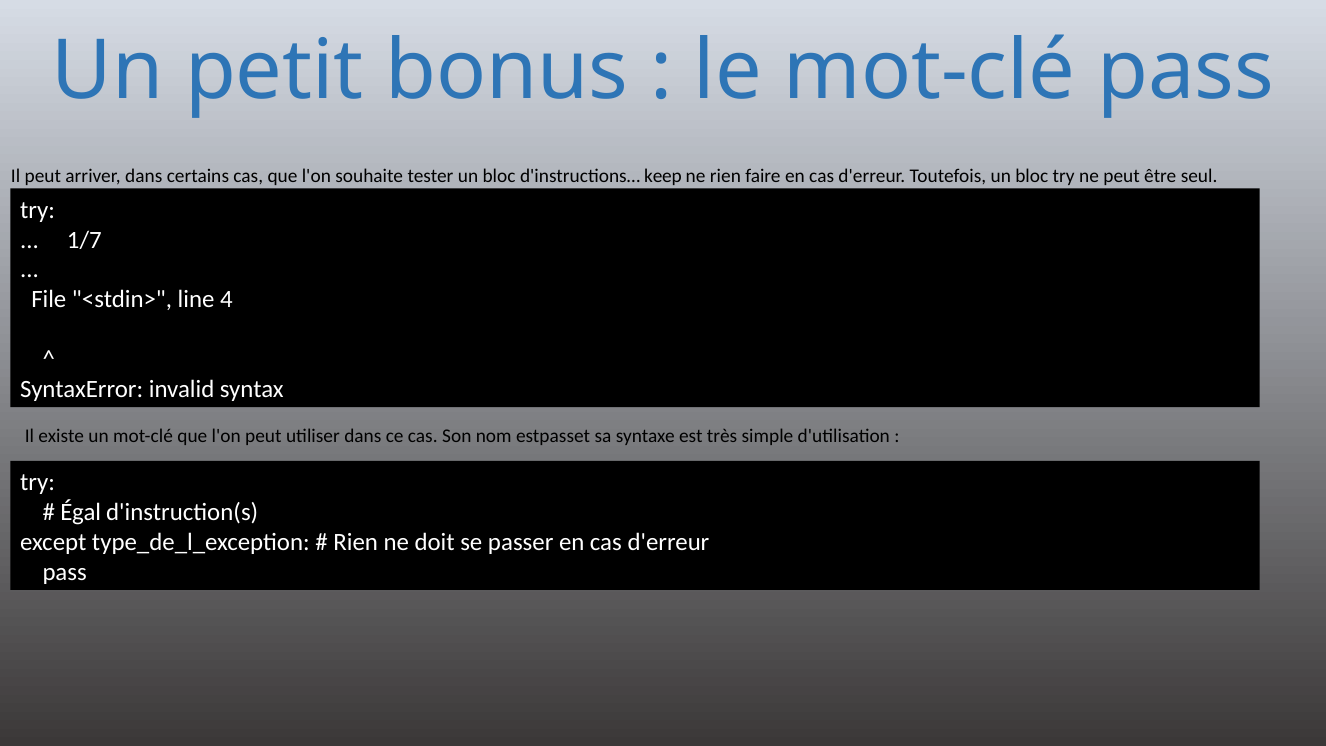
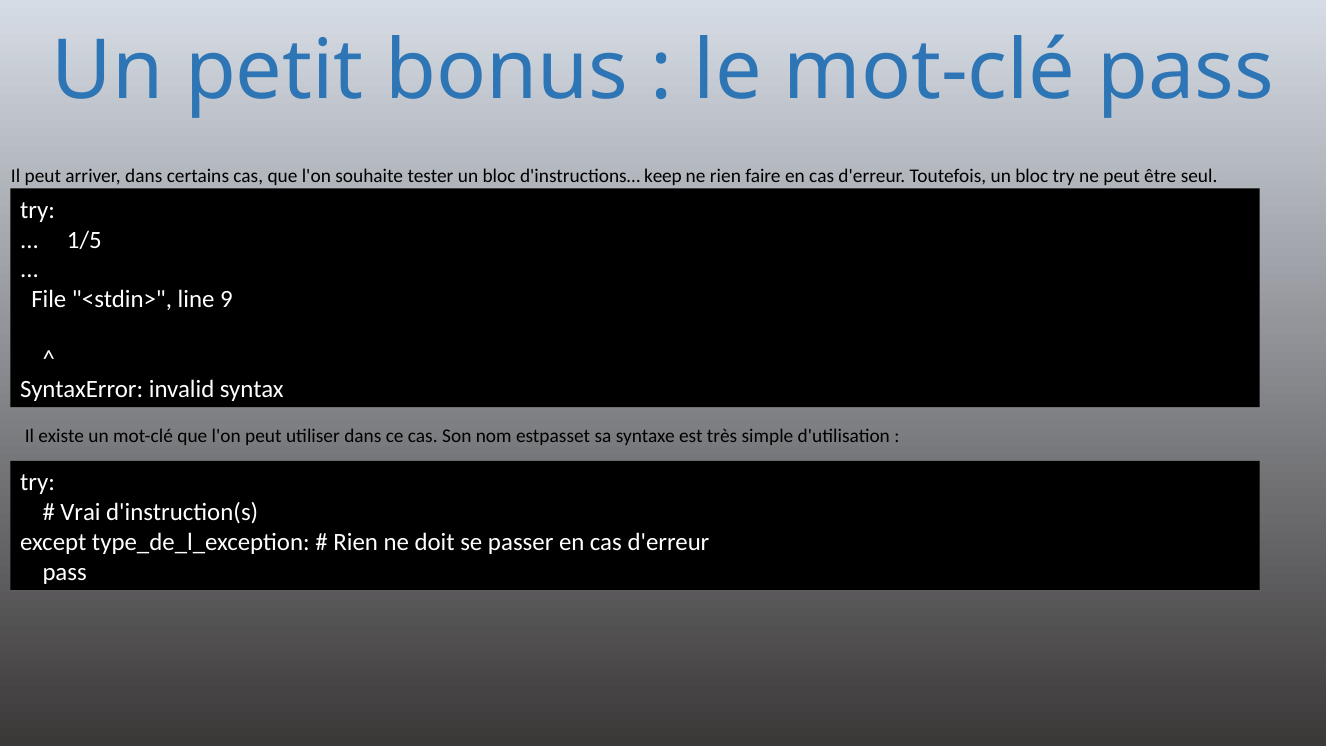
1/7: 1/7 -> 1/5
4: 4 -> 9
Égal: Égal -> Vrai
